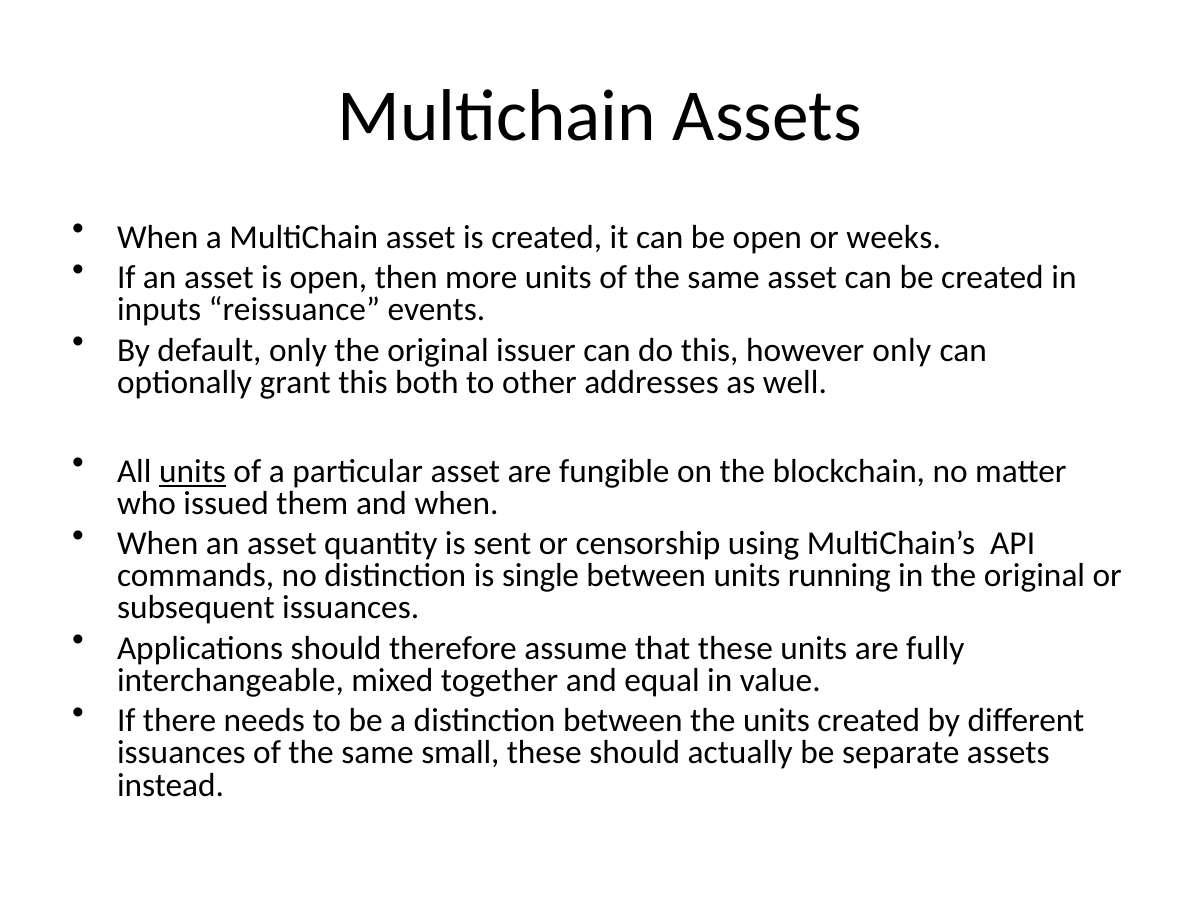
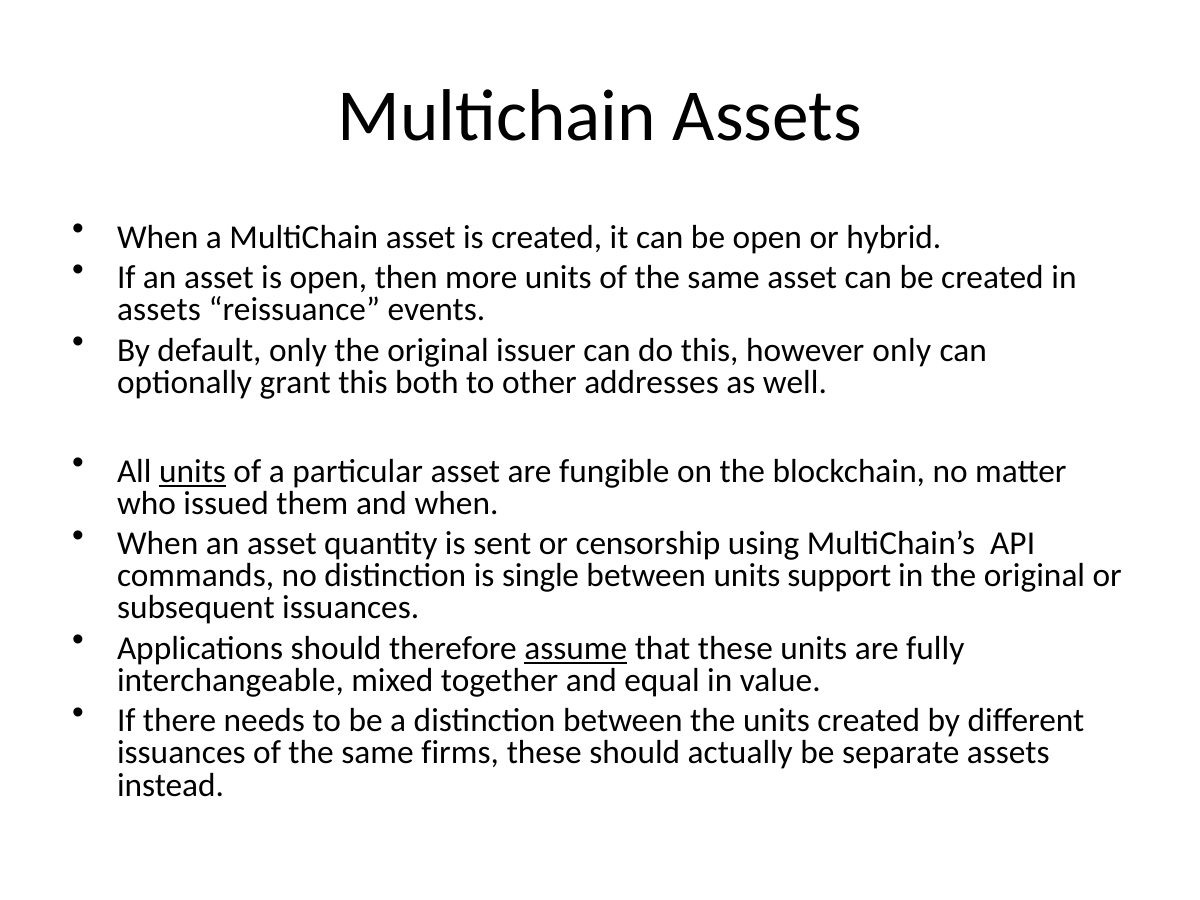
weeks: weeks -> hybrid
inputs at (159, 310): inputs -> assets
running: running -> support
assume underline: none -> present
small: small -> firms
